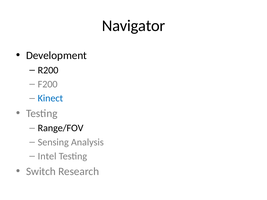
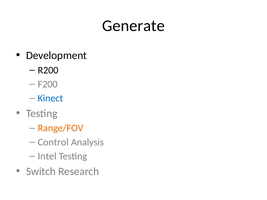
Navigator: Navigator -> Generate
Range/FOV colour: black -> orange
Sensing: Sensing -> Control
